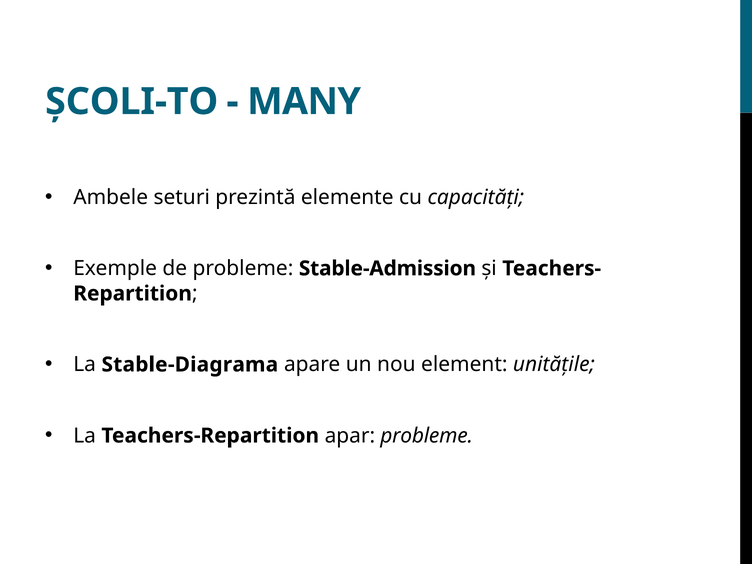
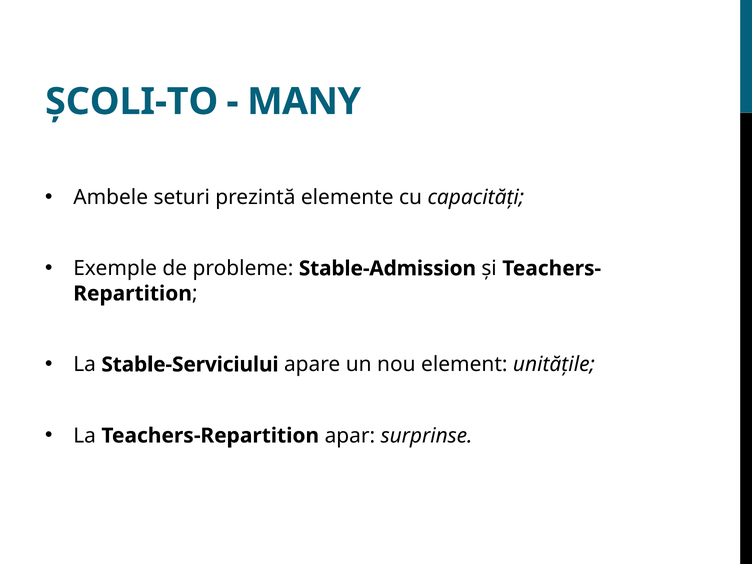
Stable-Diagrama: Stable-Diagrama -> Stable-Serviciului
apar probleme: probleme -> surprinse
